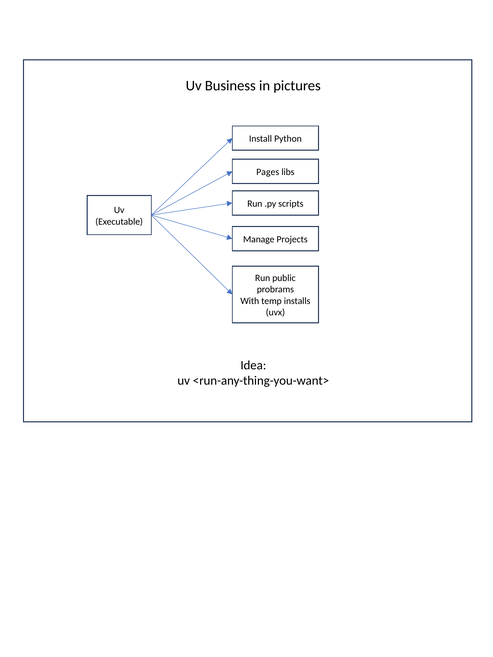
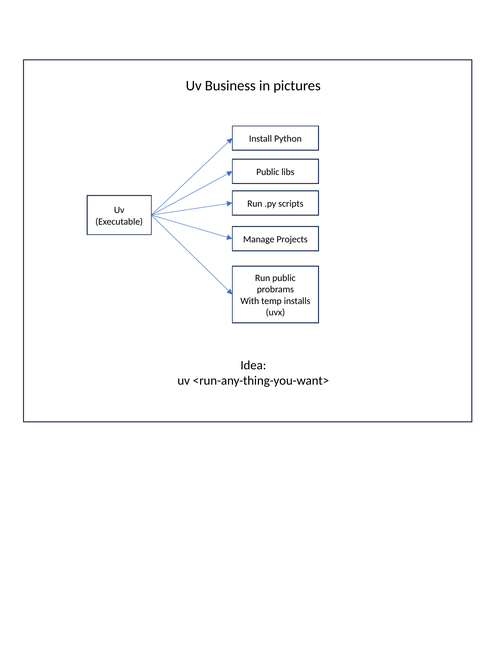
Pages at (268, 172): Pages -> Public
